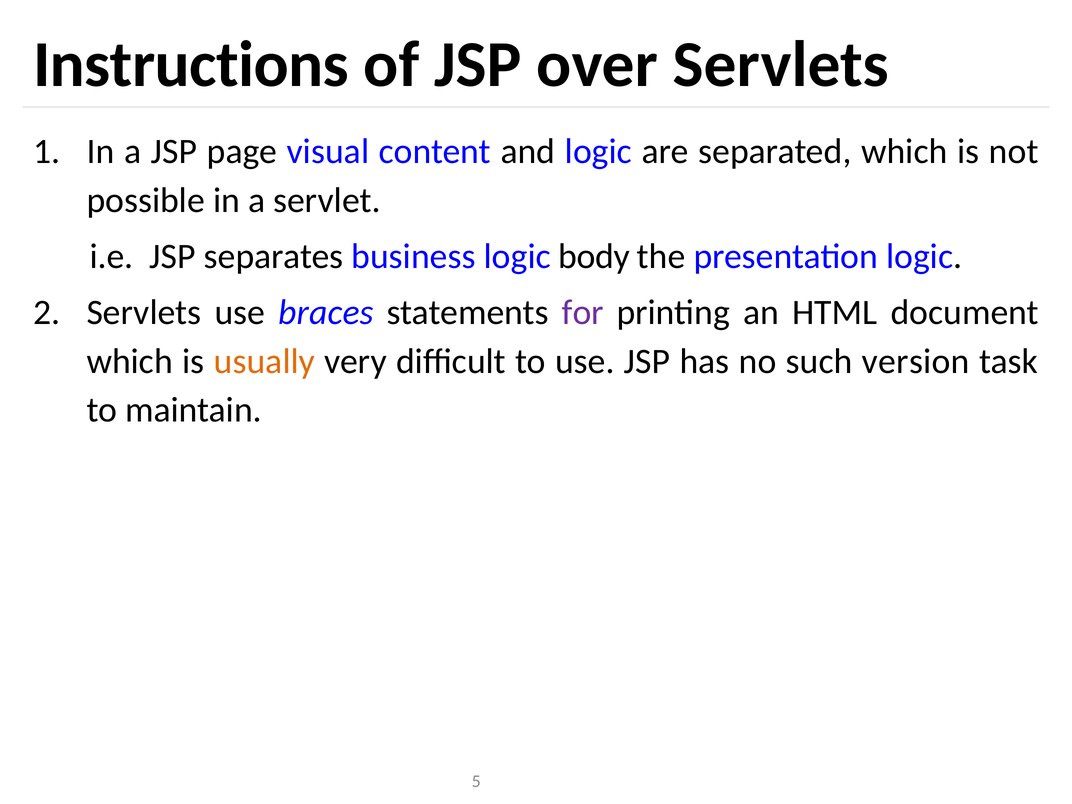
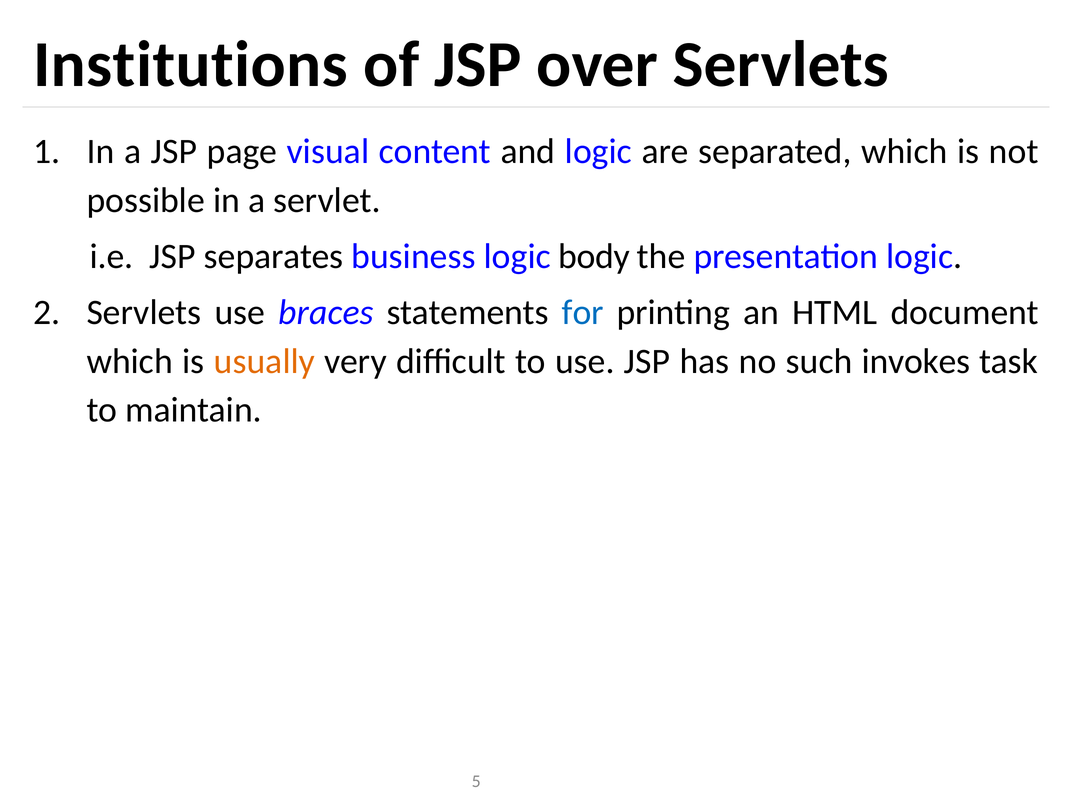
Instructions: Instructions -> Institutions
for colour: purple -> blue
version: version -> invokes
